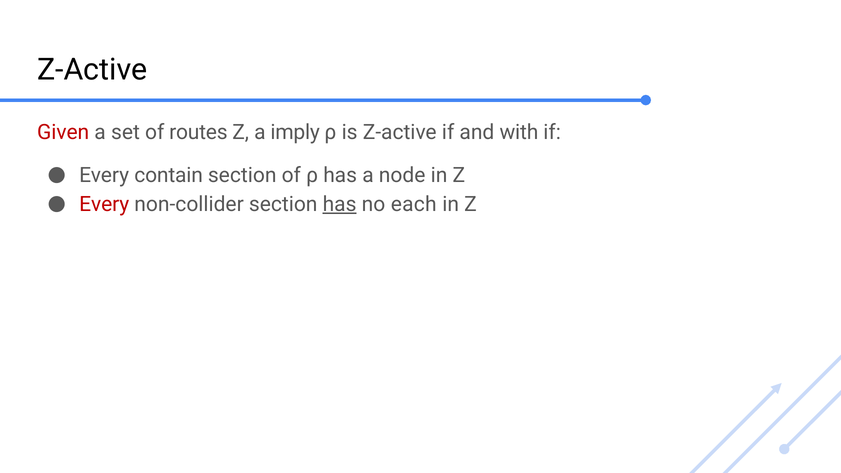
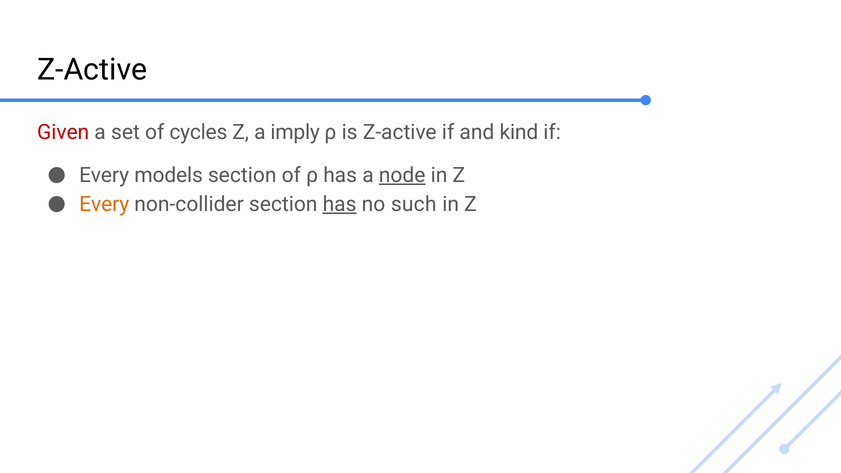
routes: routes -> cycles
with: with -> kind
contain: contain -> models
node underline: none -> present
Every at (104, 204) colour: red -> orange
each: each -> such
